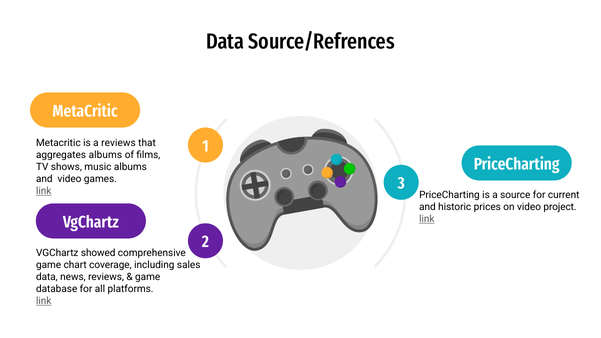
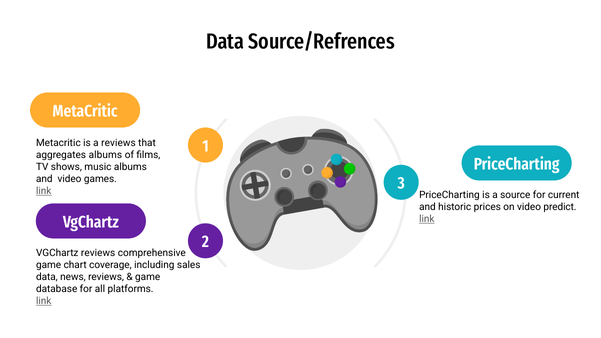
project: project -> predict
VGChartz showed: showed -> reviews
